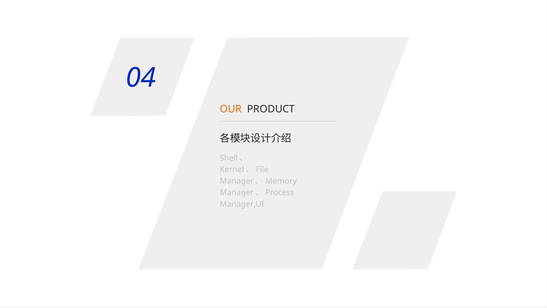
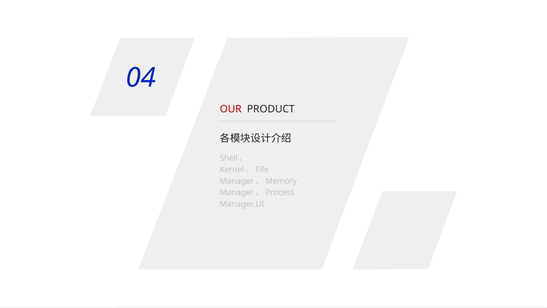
OUR colour: orange -> red
